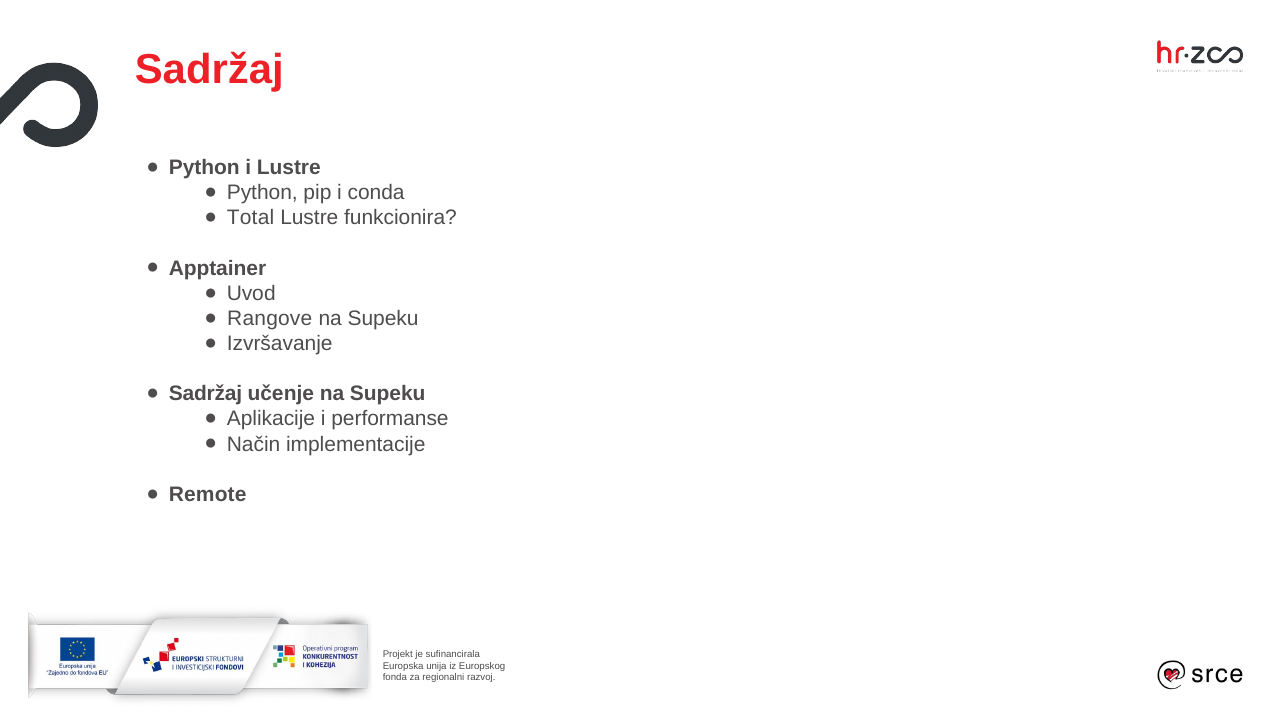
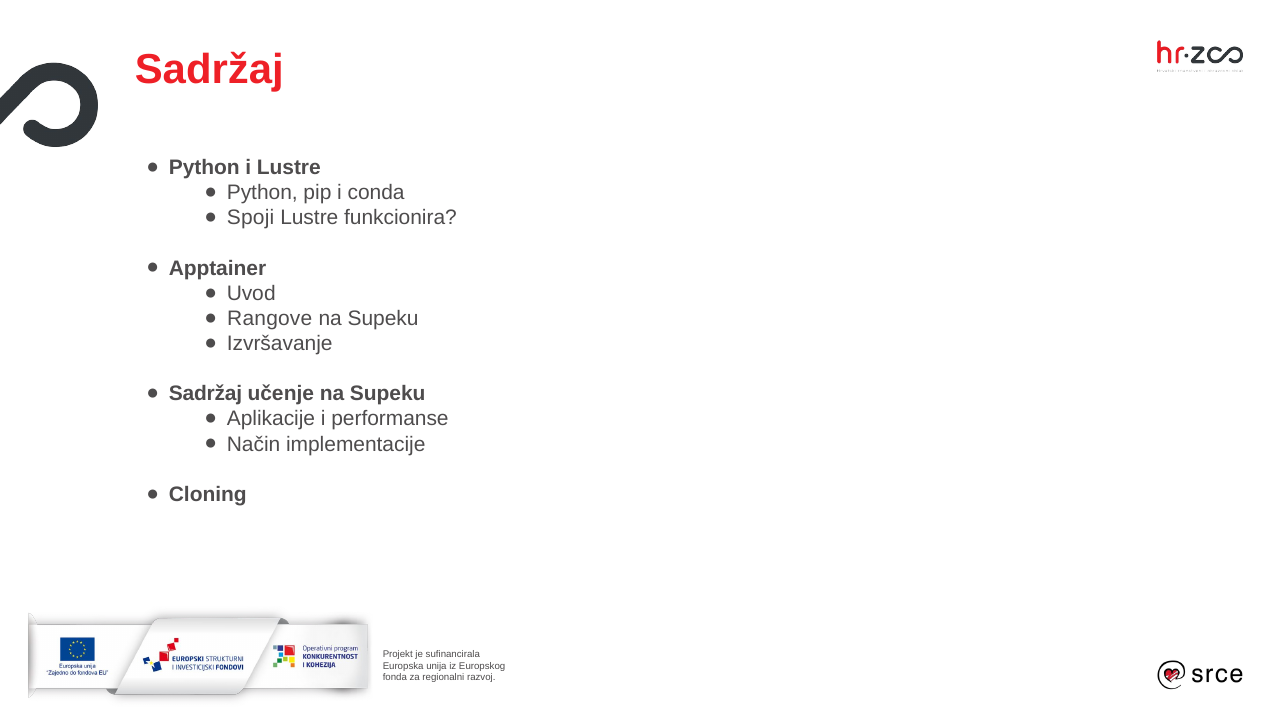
Total: Total -> Spoji
Remote: Remote -> Cloning
